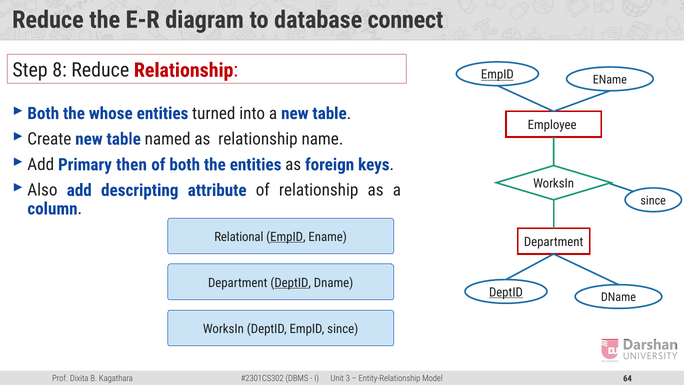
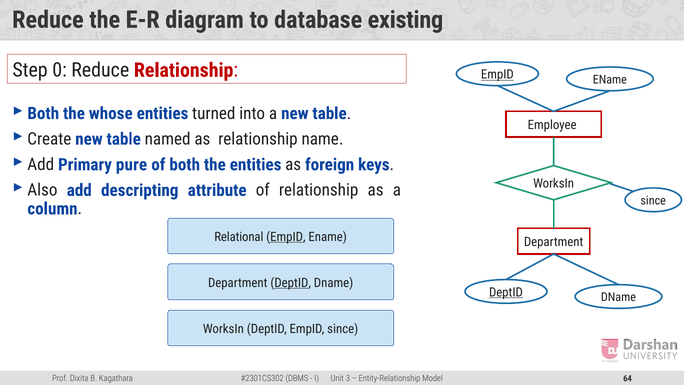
connect: connect -> existing
8: 8 -> 0
then: then -> pure
